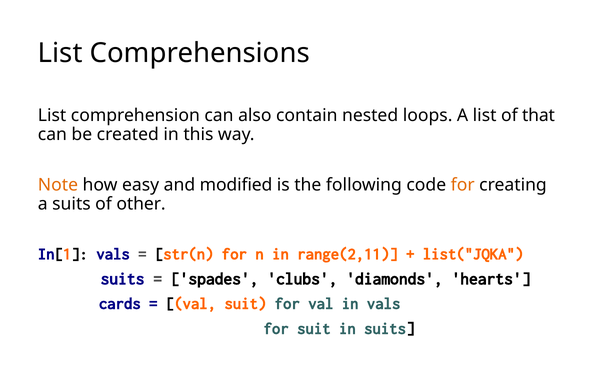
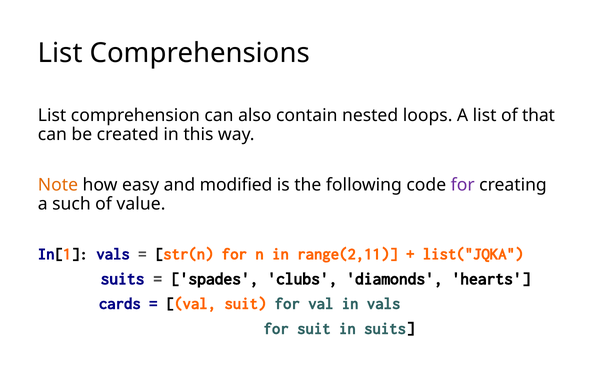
for at (463, 185) colour: orange -> purple
a suits: suits -> such
other: other -> value
